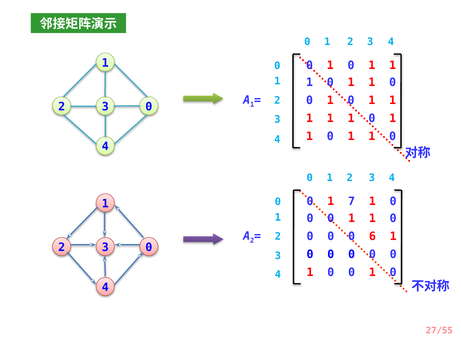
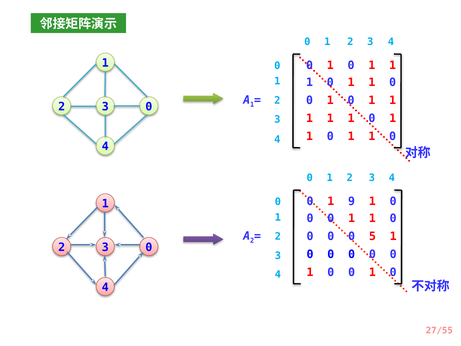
7: 7 -> 9
6: 6 -> 5
